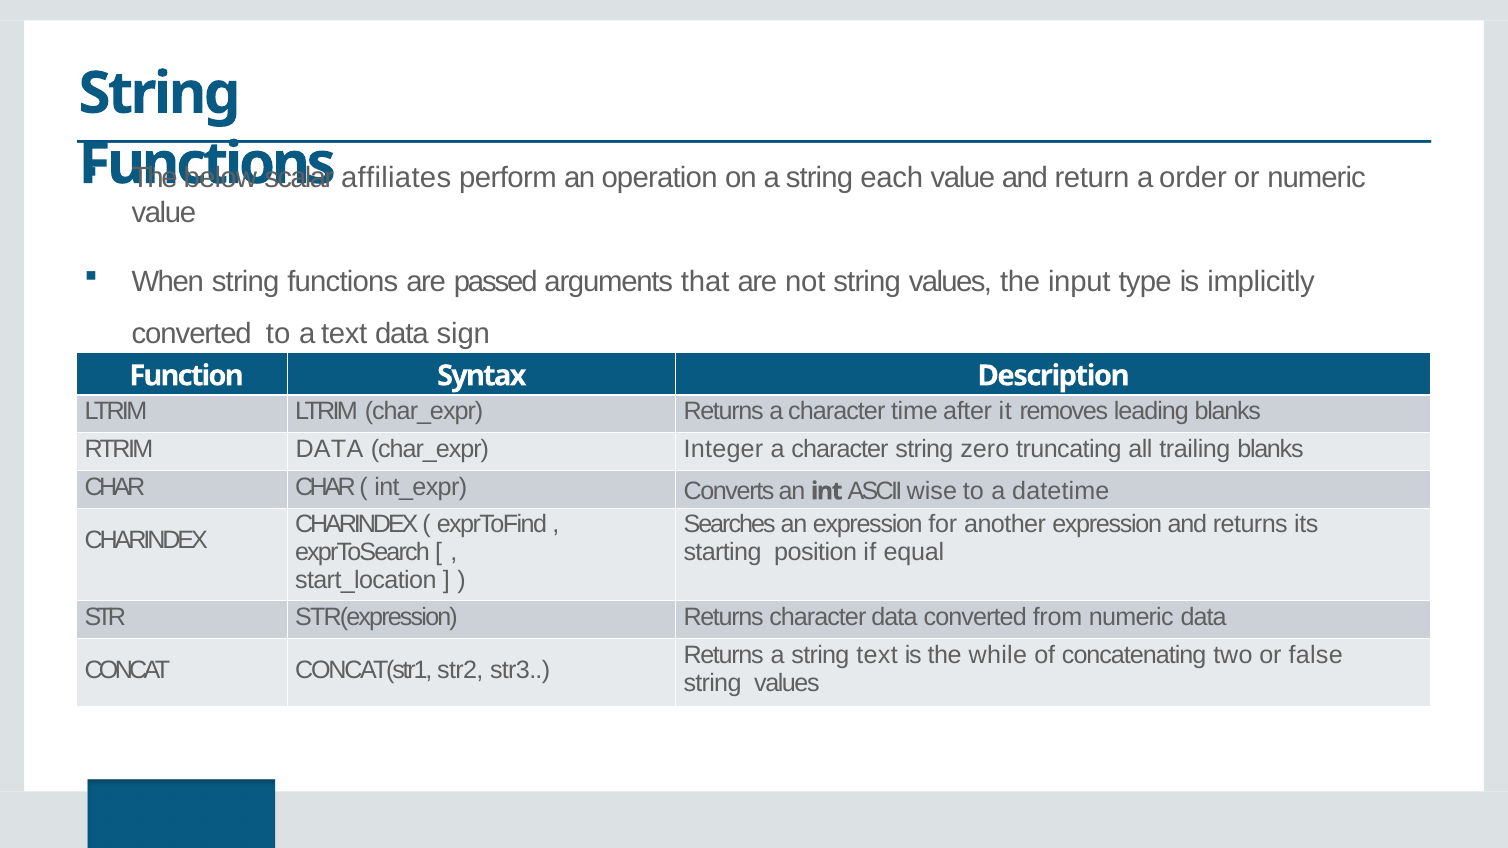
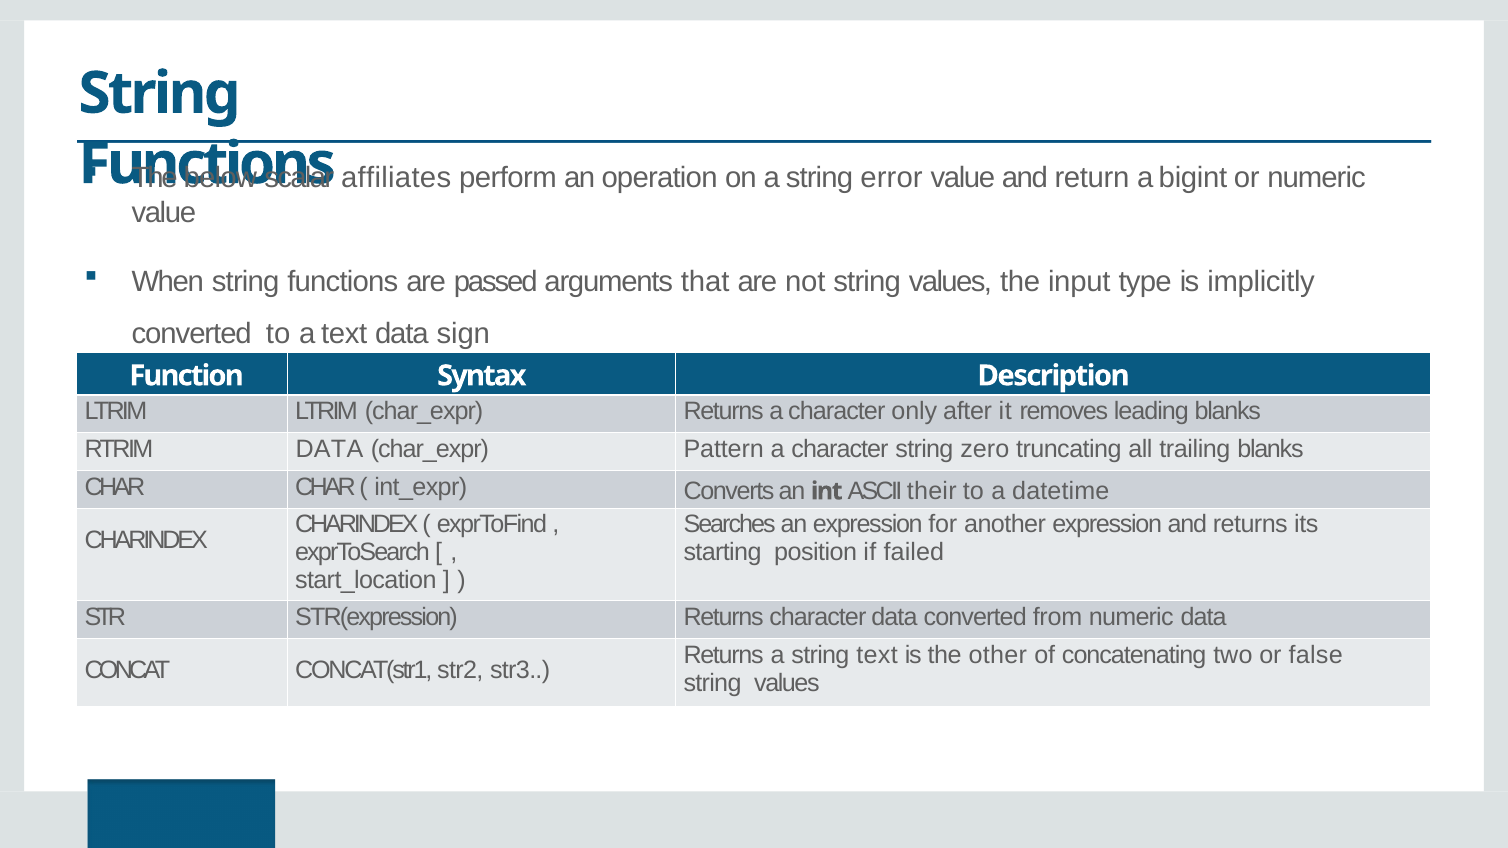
each: each -> error
order: order -> bigint
time: time -> only
Integer: Integer -> Pattern
wise: wise -> their
equal: equal -> failed
while: while -> other
